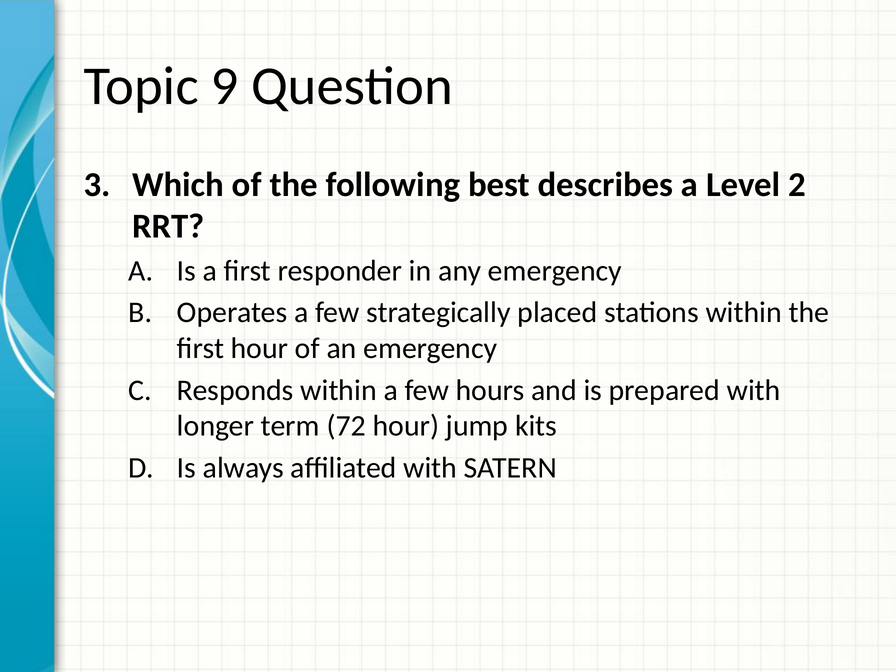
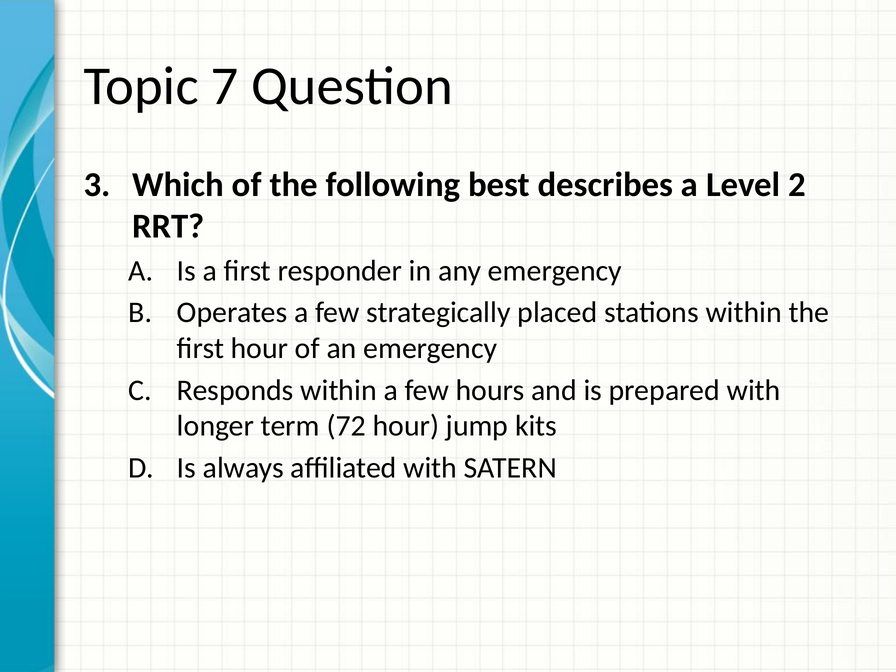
9: 9 -> 7
